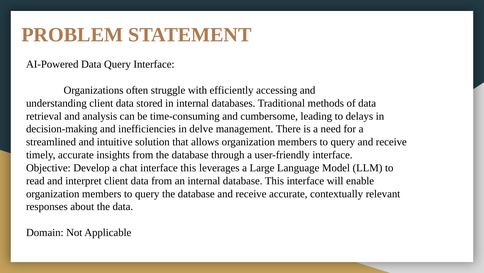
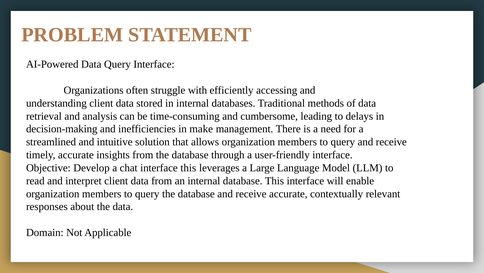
delve: delve -> make
